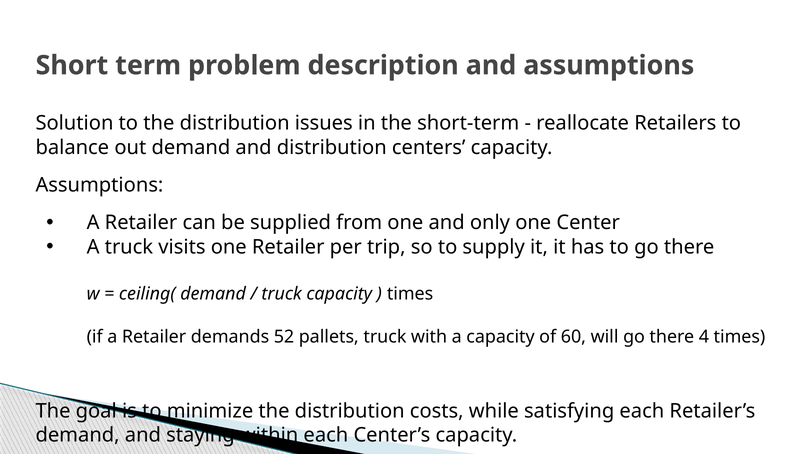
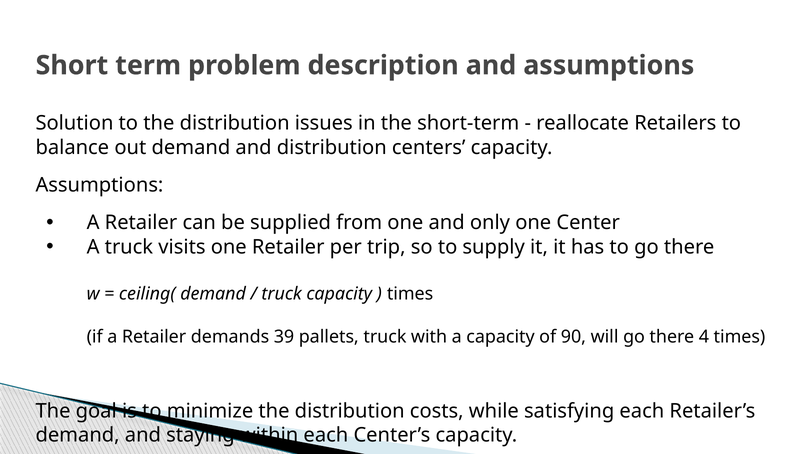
52: 52 -> 39
60: 60 -> 90
